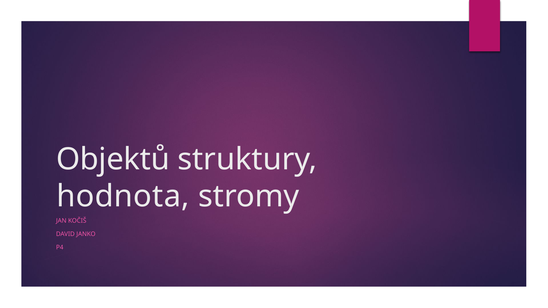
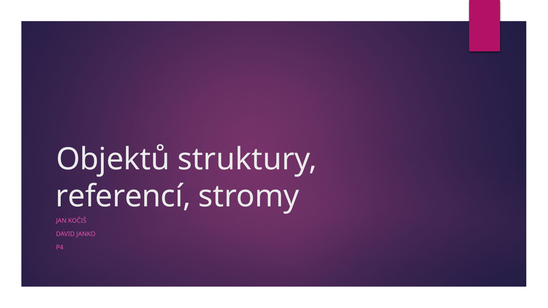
hodnota: hodnota -> referencí
